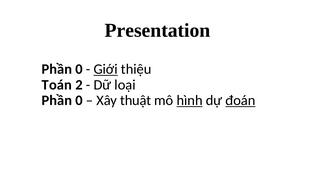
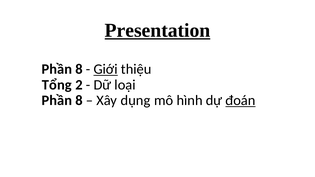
Presentation underline: none -> present
0 at (79, 69): 0 -> 8
Toán: Toán -> Tổng
0 at (79, 101): 0 -> 8
thuật: thuật -> dụng
hình underline: present -> none
